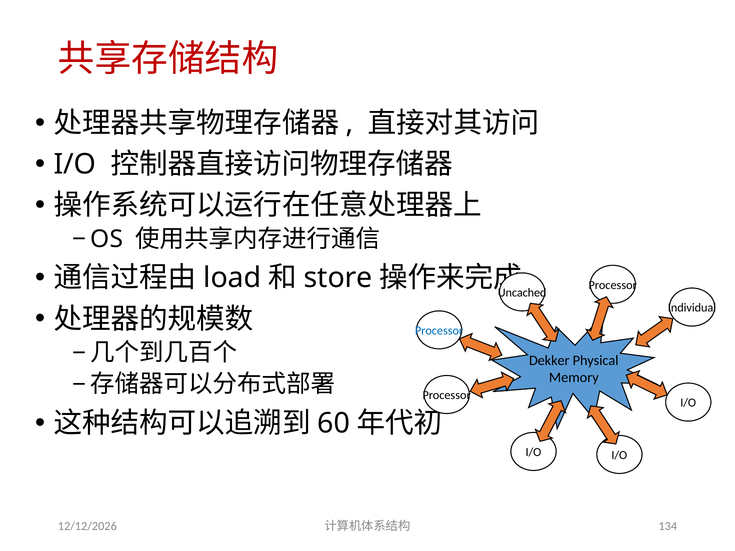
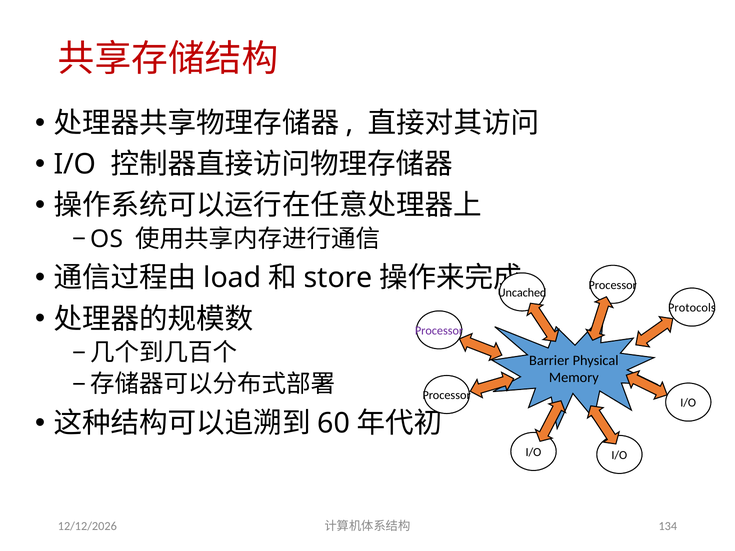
Individual: Individual -> Protocols
Processor at (439, 331) colour: blue -> purple
Dekker: Dekker -> Barrier
